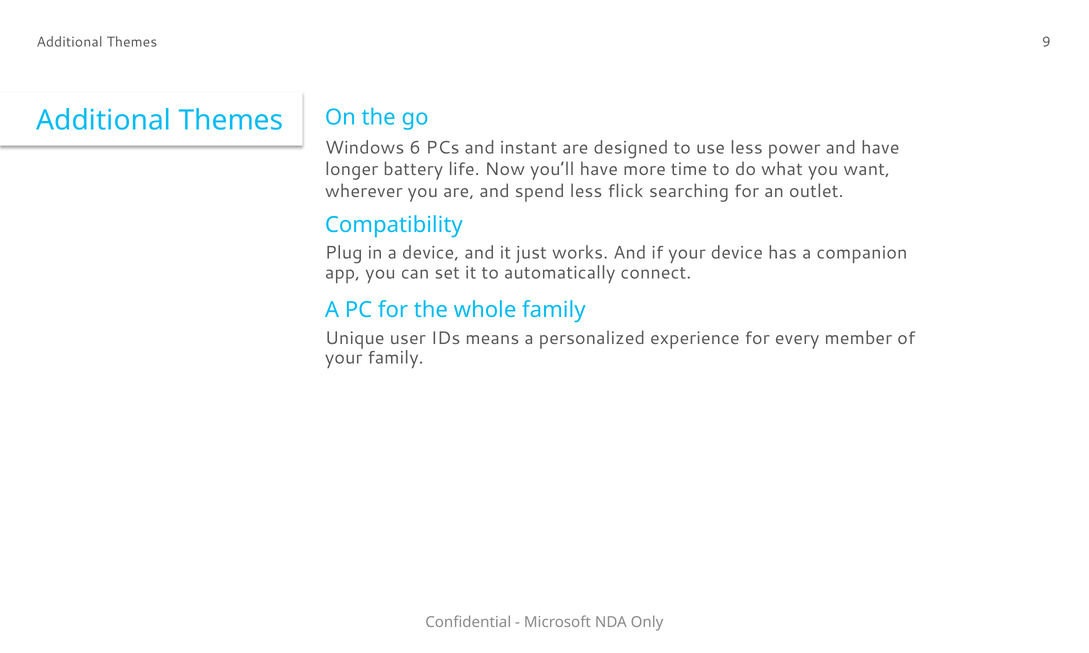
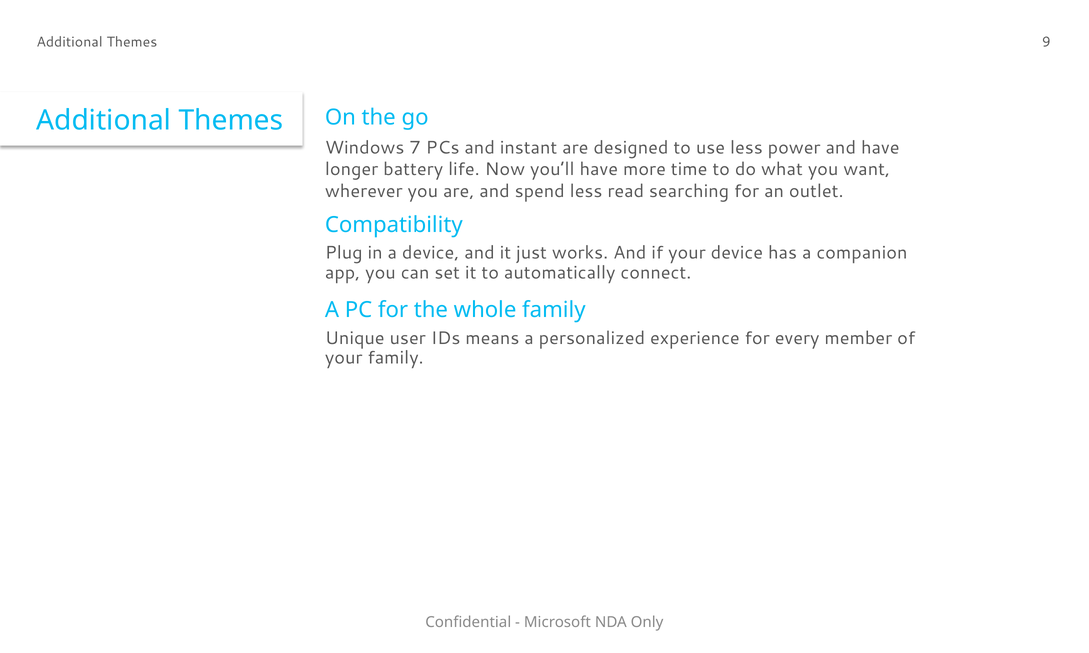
6: 6 -> 7
flick: flick -> read
